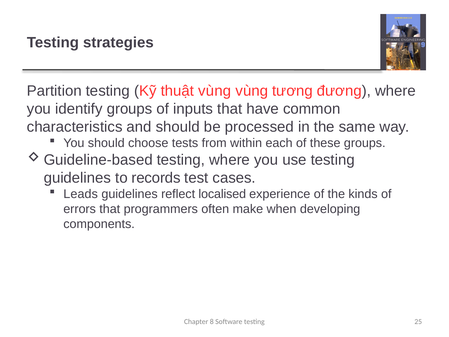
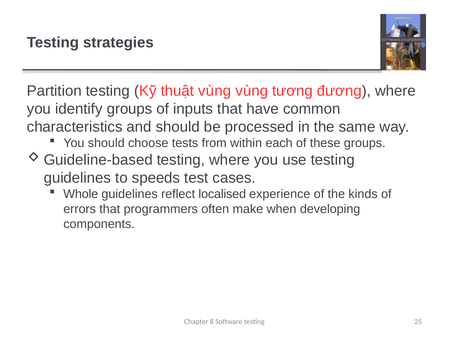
records: records -> speeds
Leads: Leads -> Whole
